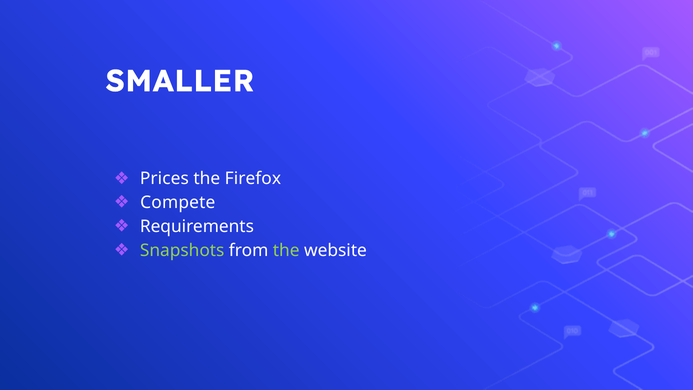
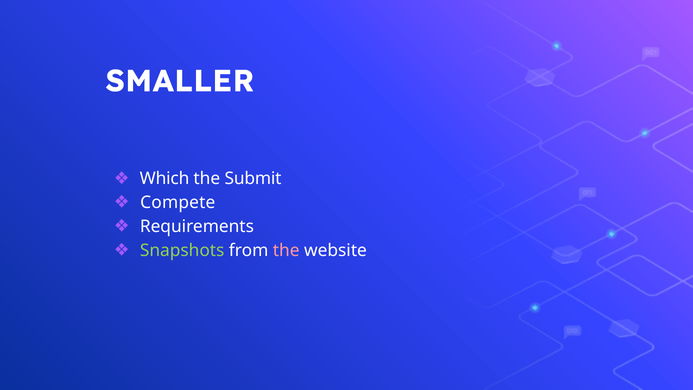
Prices: Prices -> Which
Firefox: Firefox -> Submit
the at (286, 250) colour: light green -> pink
